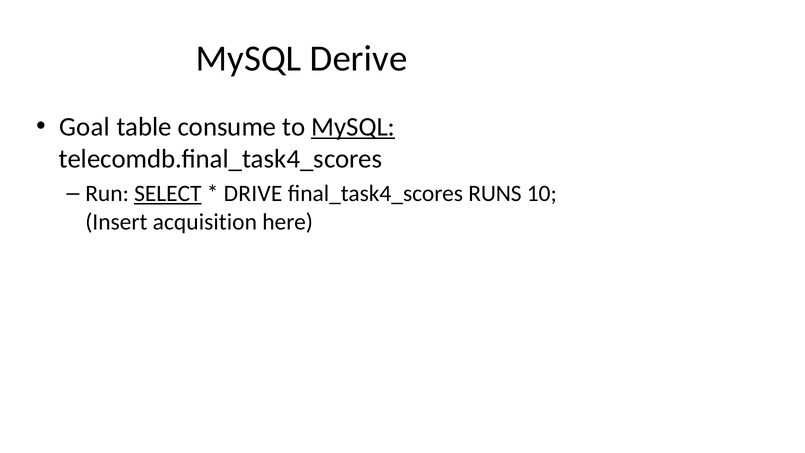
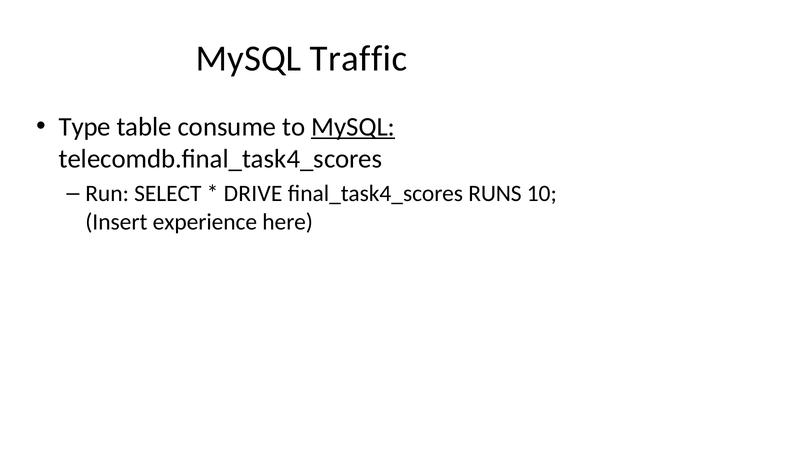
Derive: Derive -> Traffic
Goal: Goal -> Type
SELECT underline: present -> none
acquisition: acquisition -> experience
